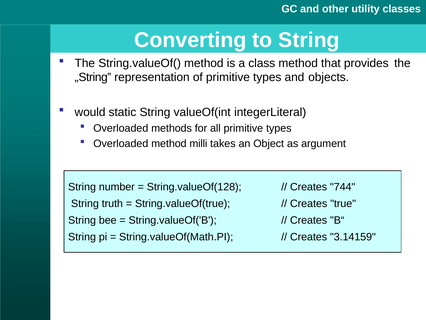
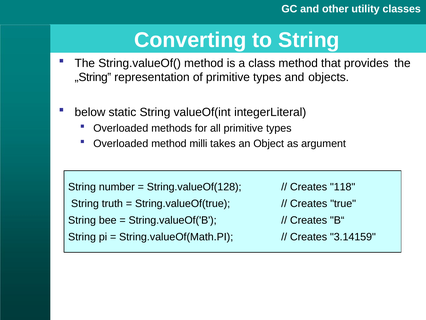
would: would -> below
744: 744 -> 118
